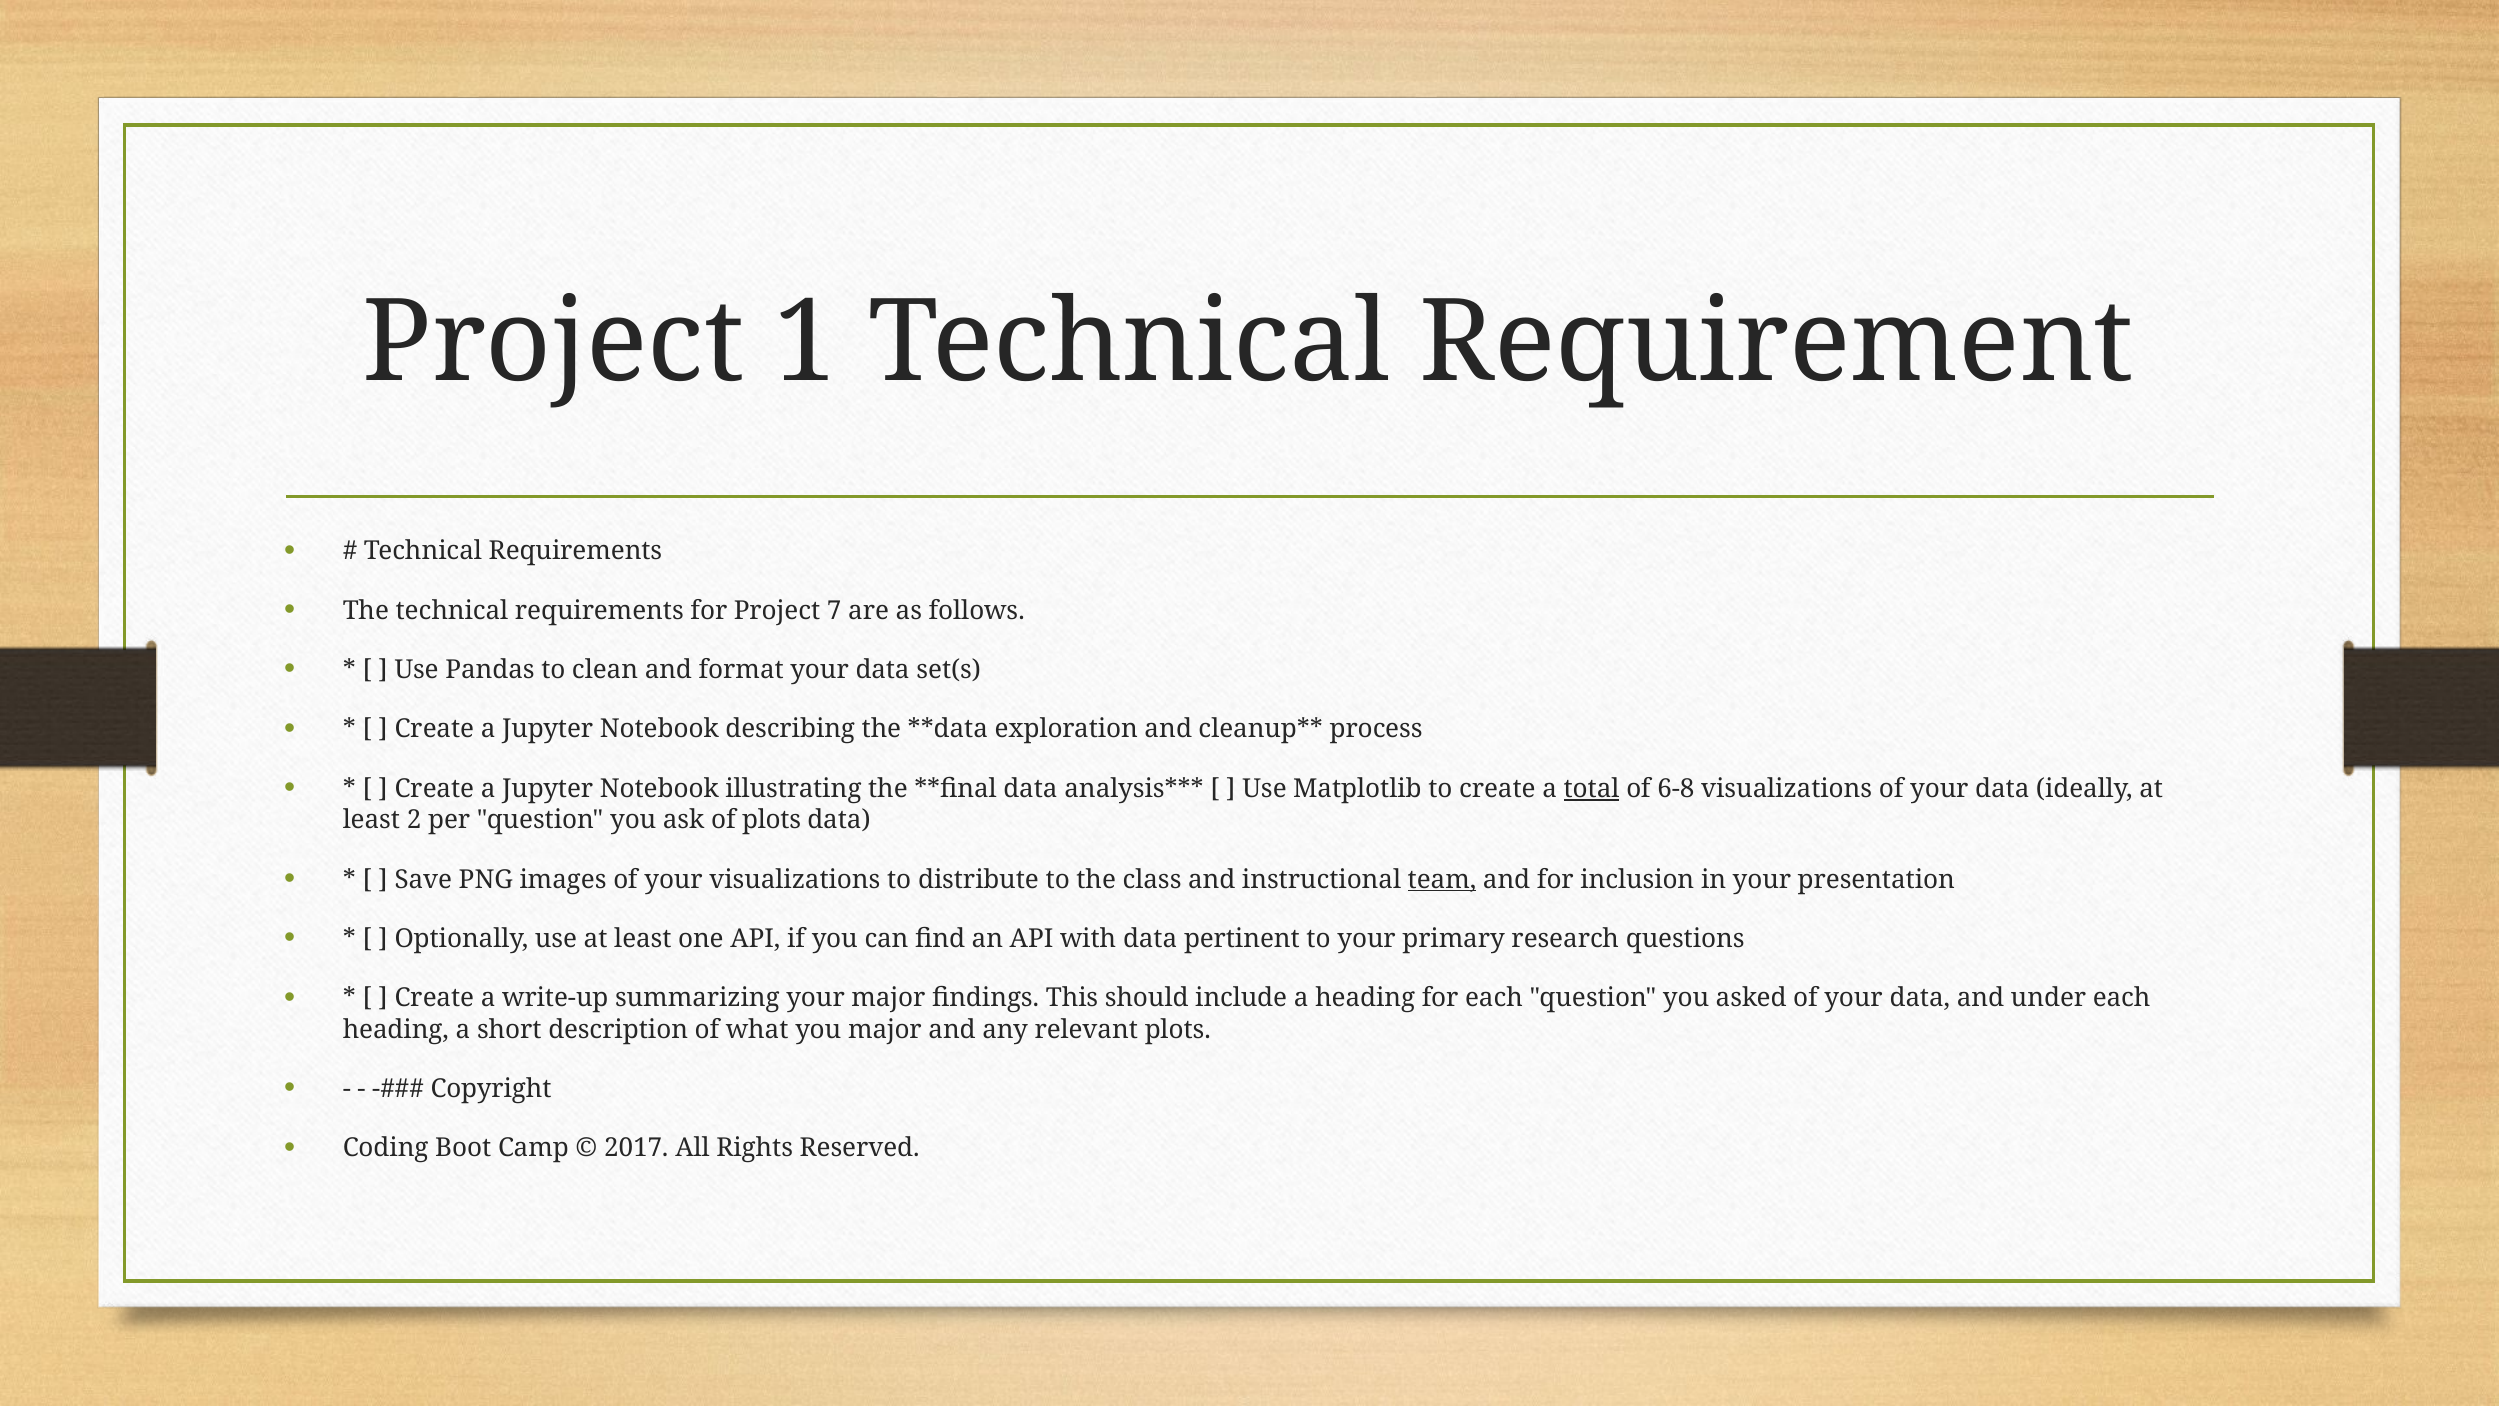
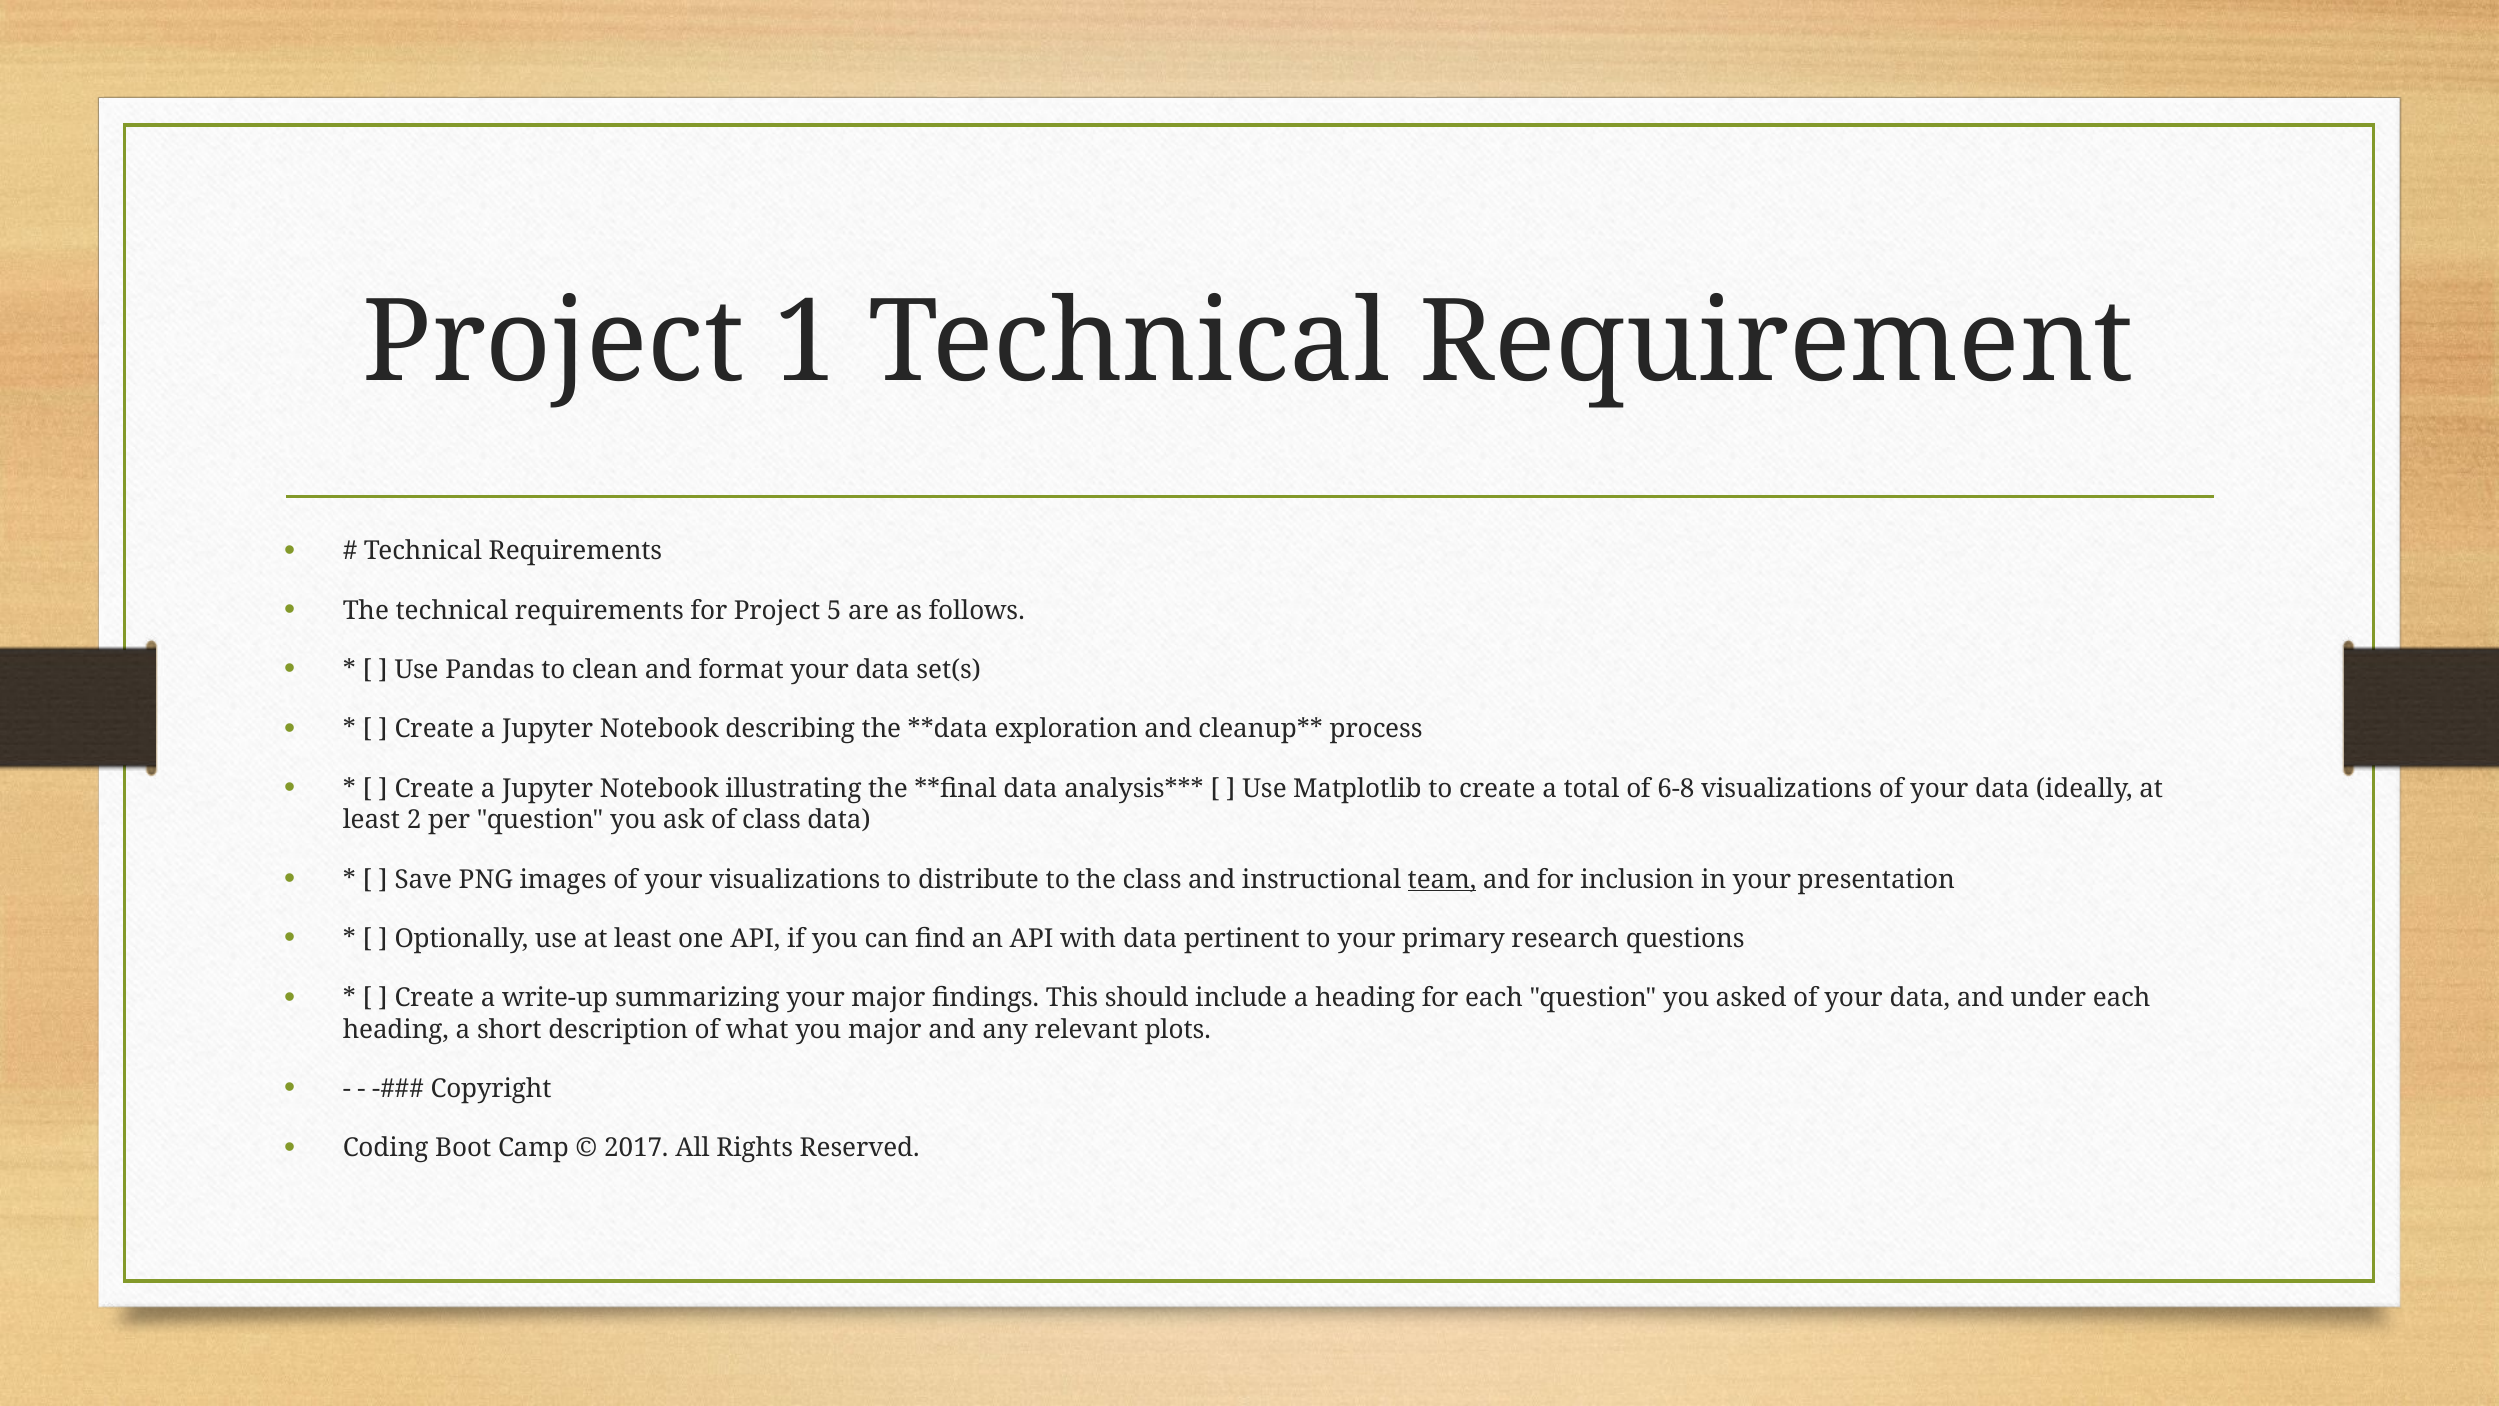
7: 7 -> 5
total underline: present -> none
of plots: plots -> class
